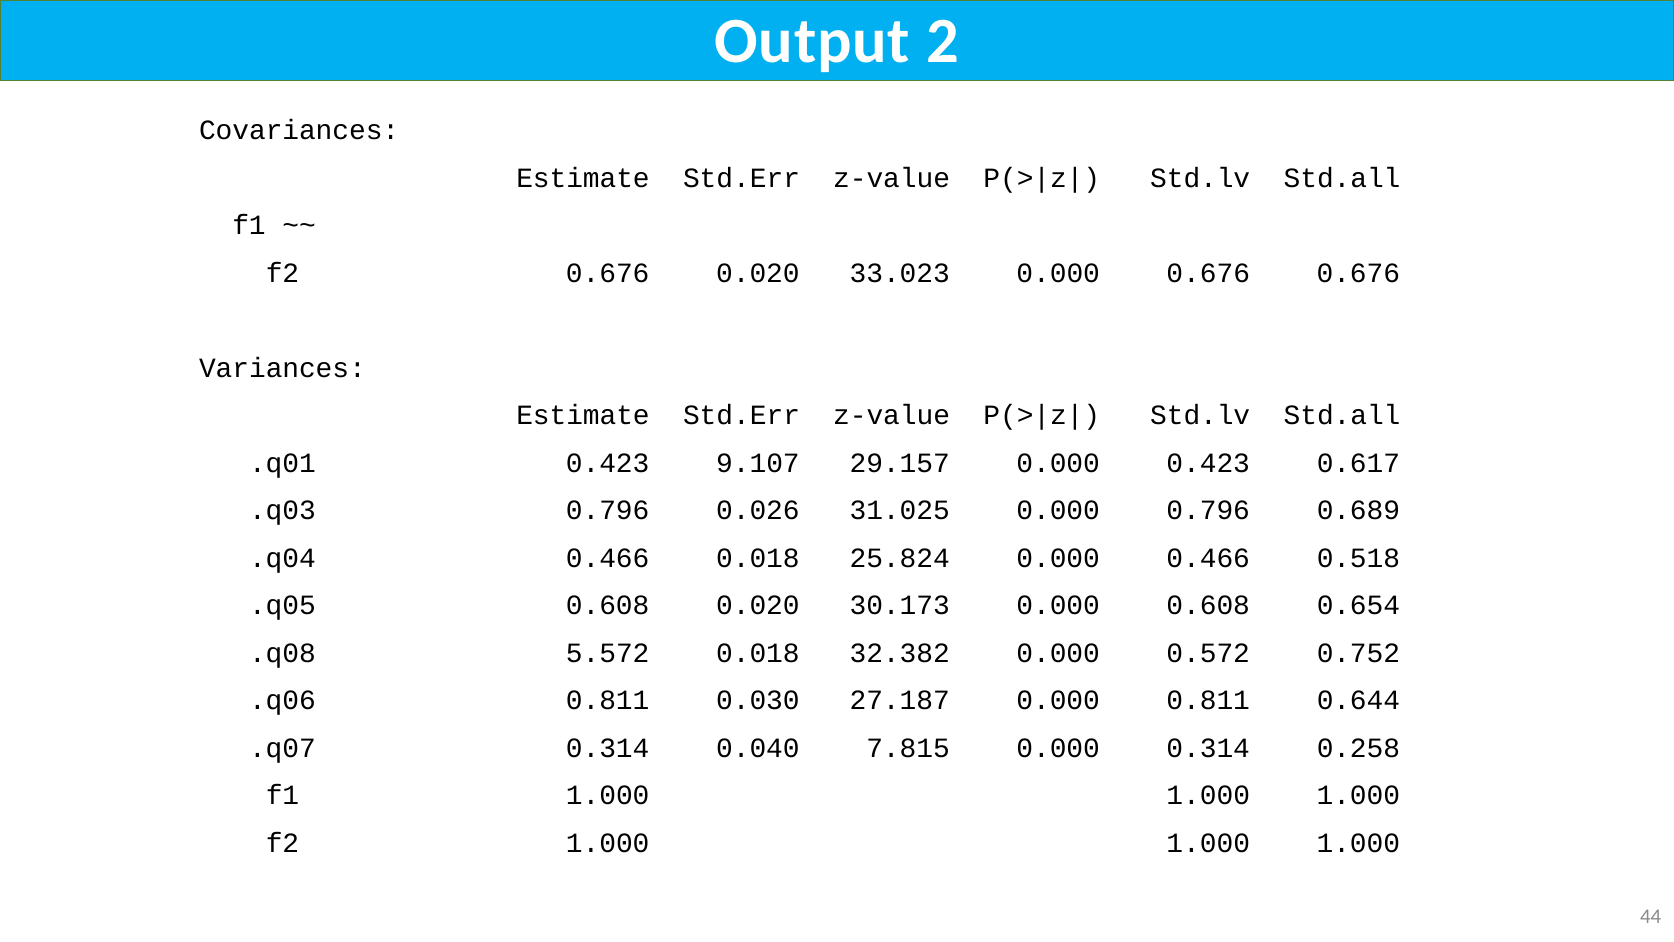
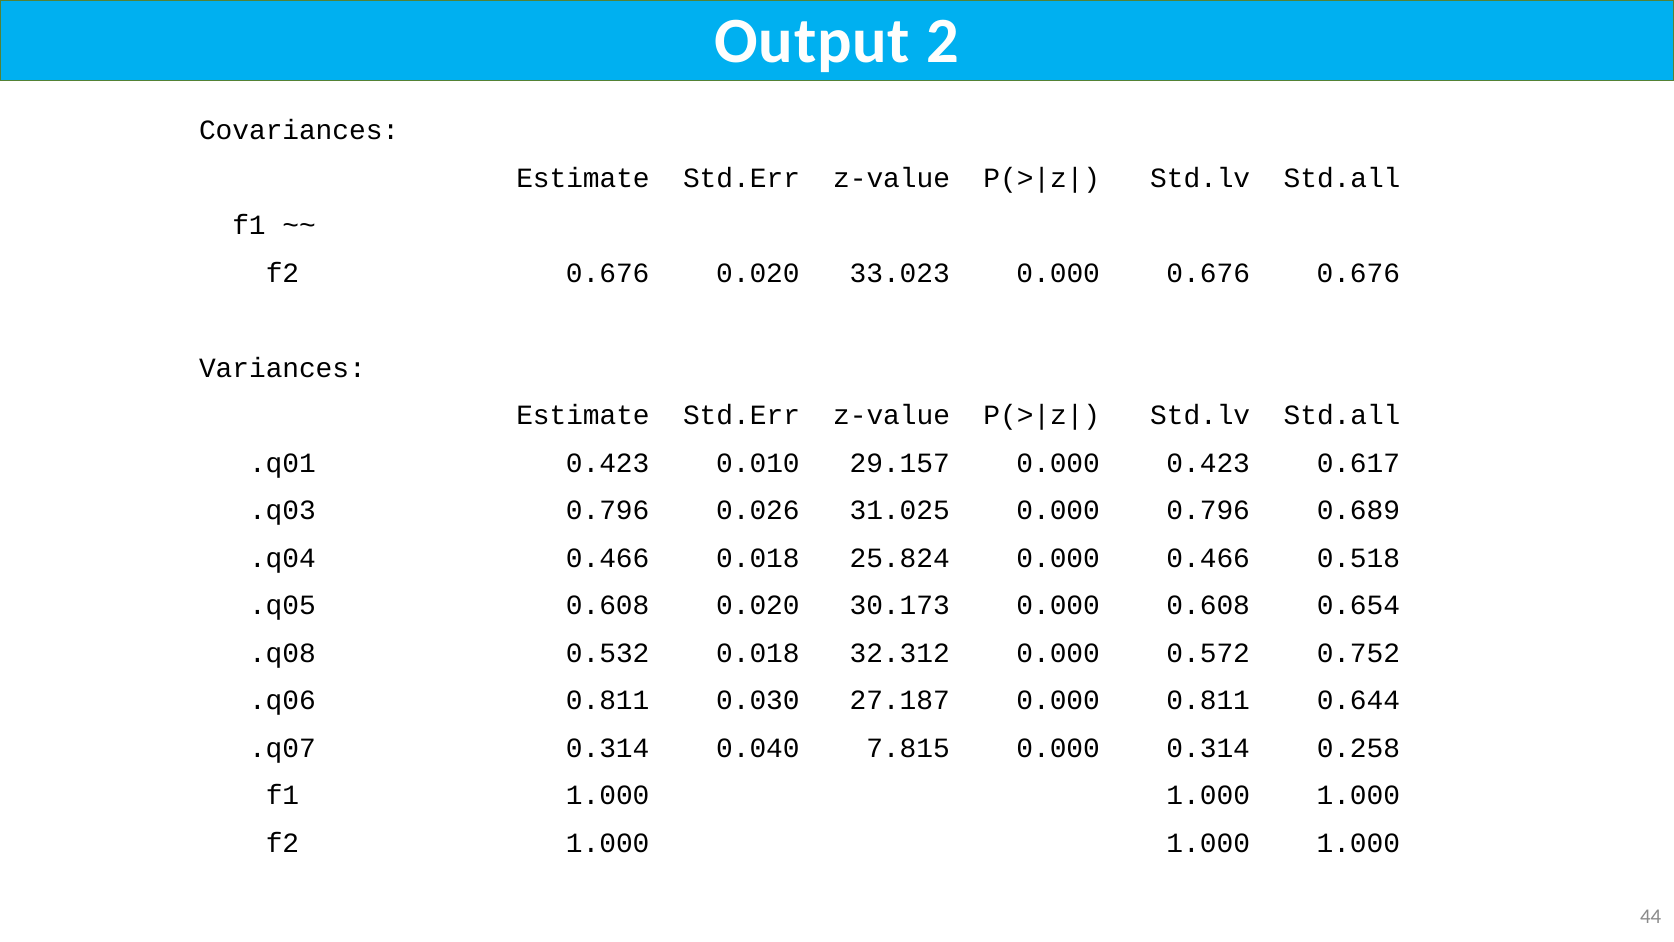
9.107: 9.107 -> 0.010
5.572: 5.572 -> 0.532
32.382: 32.382 -> 32.312
